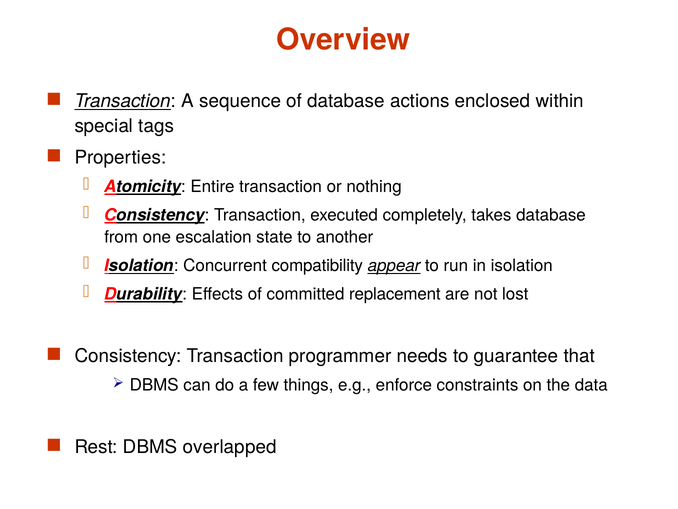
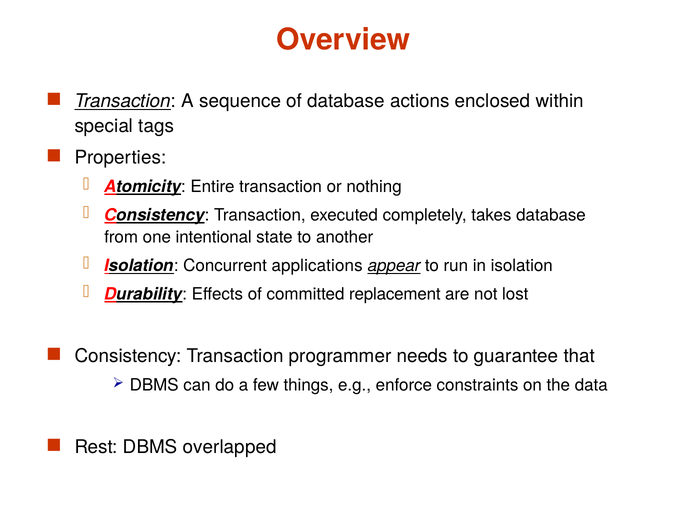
escalation: escalation -> intentional
compatibility: compatibility -> applications
